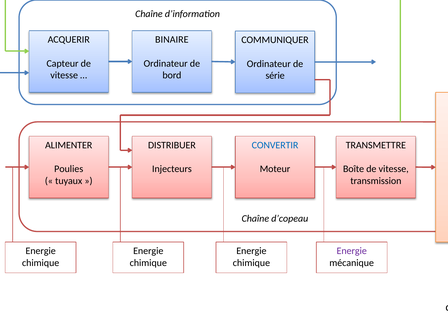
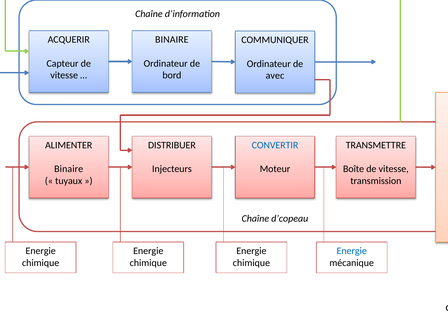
série: série -> avec
Poulies at (69, 169): Poulies -> Binaire
Energie at (352, 251) colour: purple -> blue
